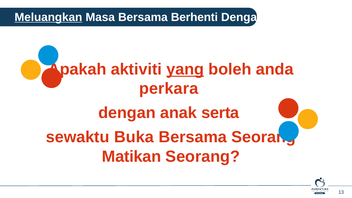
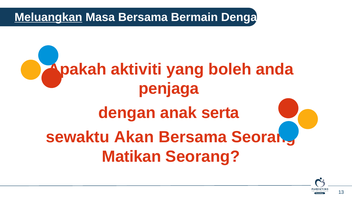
Berhenti: Berhenti -> Bermain
yang underline: present -> none
perkara: perkara -> penjaga
Buka: Buka -> Akan
